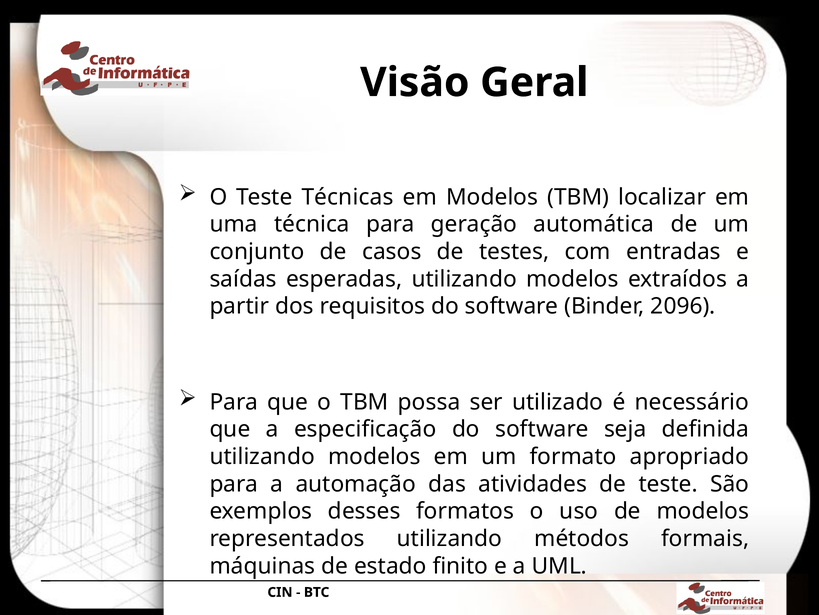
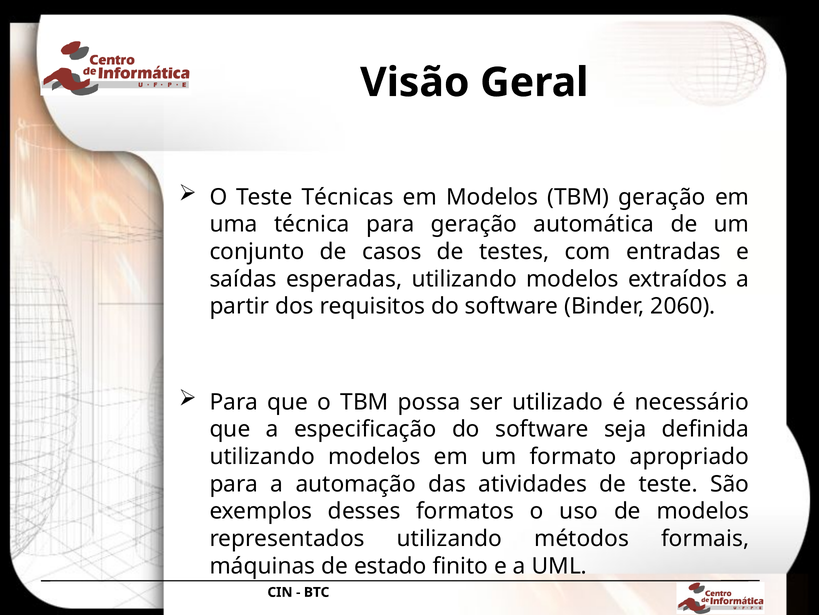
TBM localizar: localizar -> geração
2096: 2096 -> 2060
